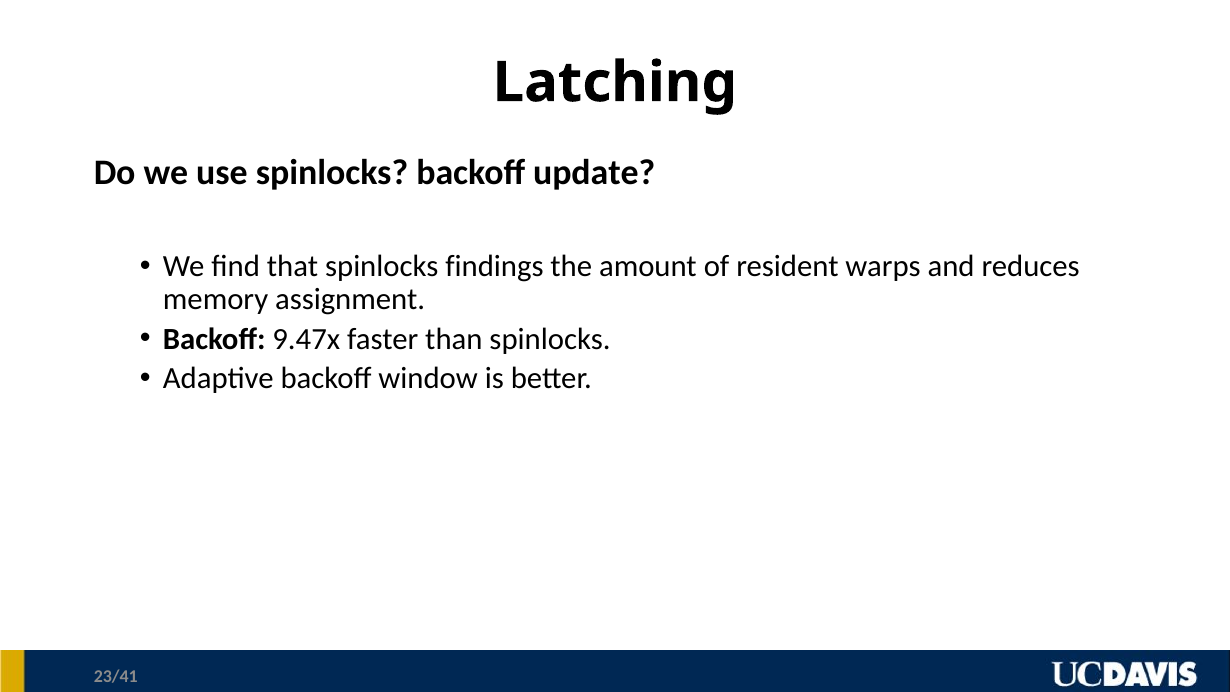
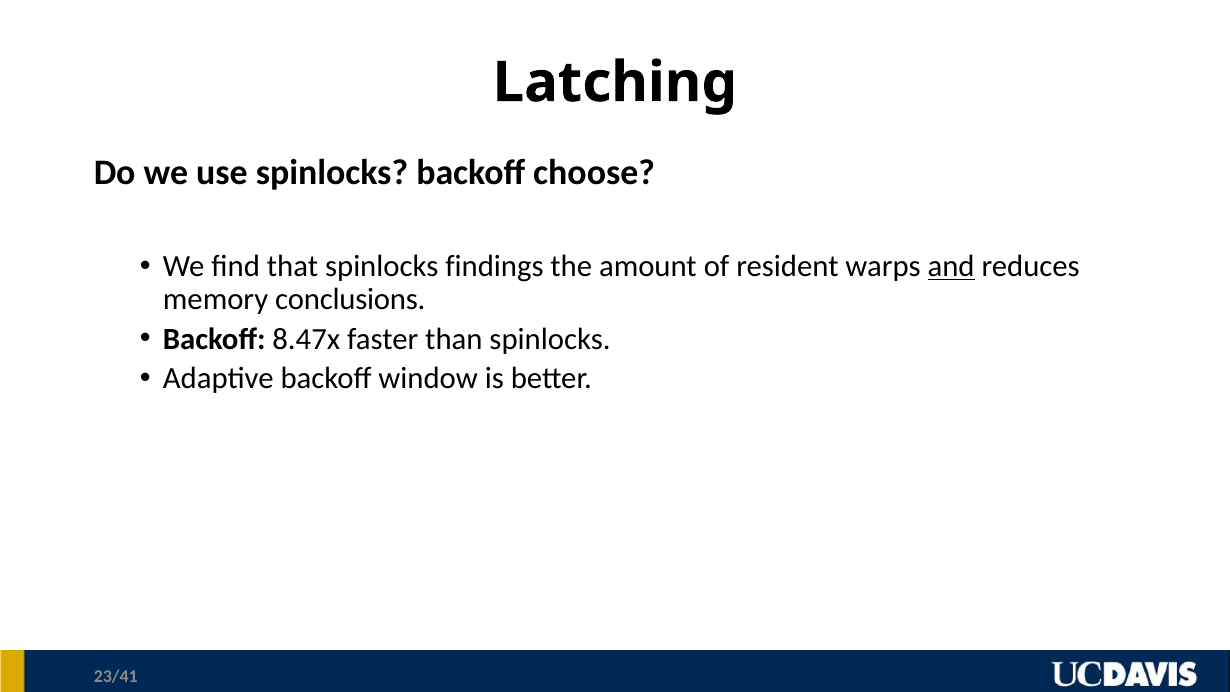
update: update -> choose
and underline: none -> present
assignment: assignment -> conclusions
9.47x: 9.47x -> 8.47x
